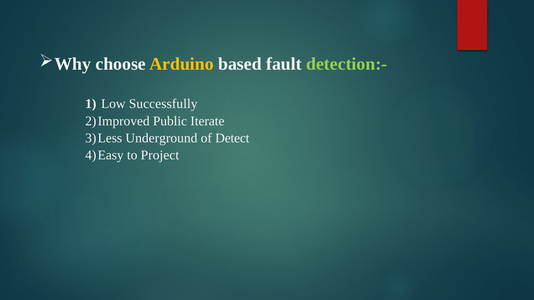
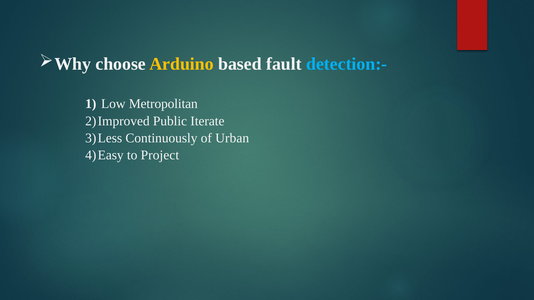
detection:- colour: light green -> light blue
Successfully: Successfully -> Metropolitan
Underground: Underground -> Continuously
Detect: Detect -> Urban
